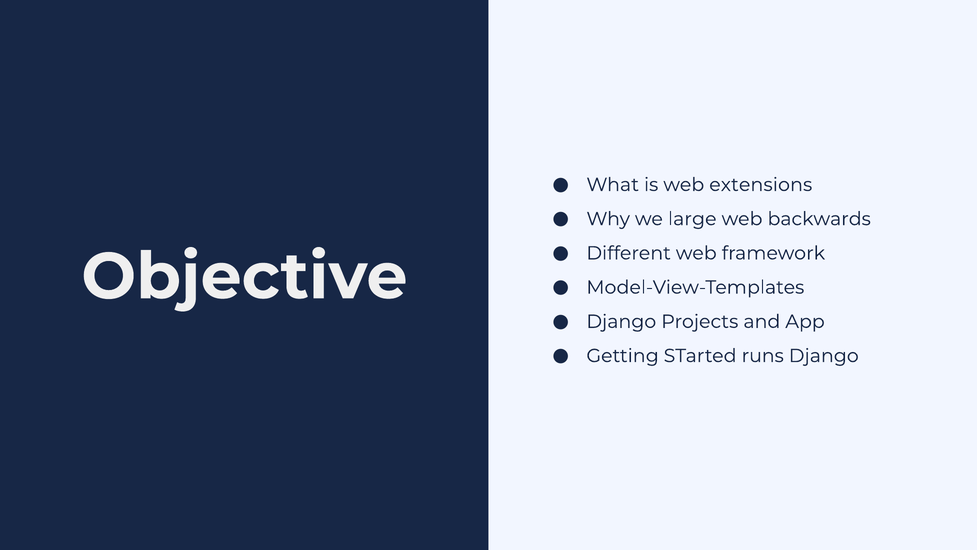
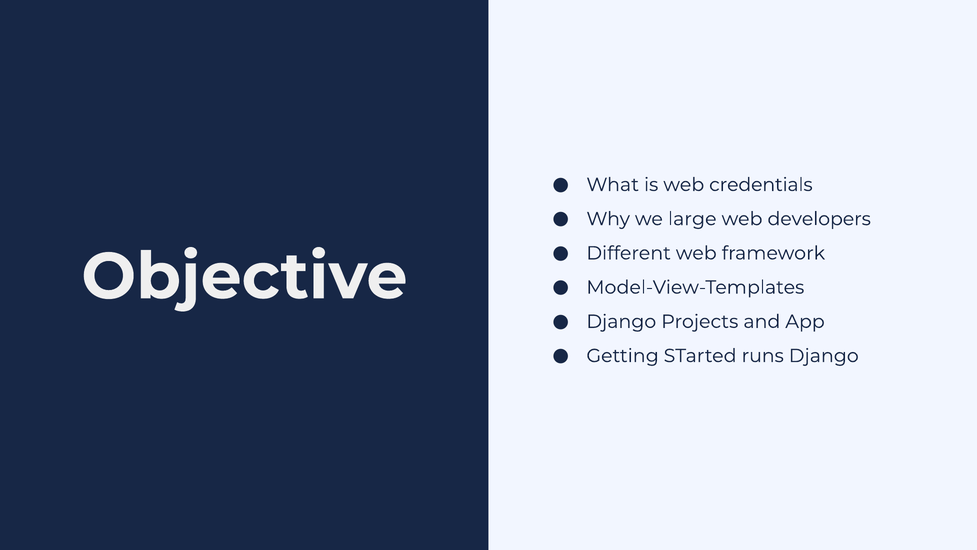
extensions: extensions -> credentials
backwards: backwards -> developers
